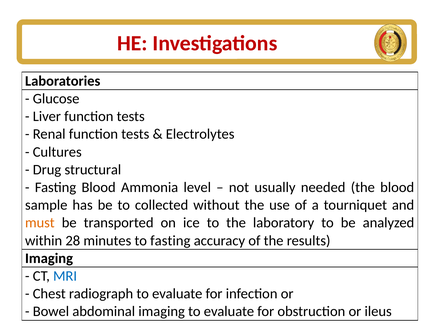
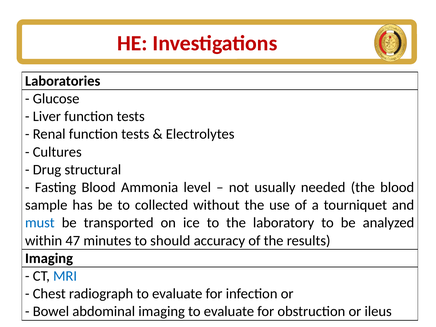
must colour: orange -> blue
28: 28 -> 47
to fasting: fasting -> should
